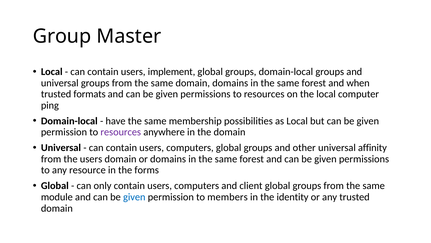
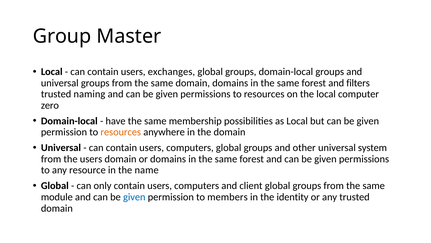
implement: implement -> exchanges
when: when -> filters
formats: formats -> naming
ping: ping -> zero
resources at (121, 132) colour: purple -> orange
affinity: affinity -> system
forms: forms -> name
